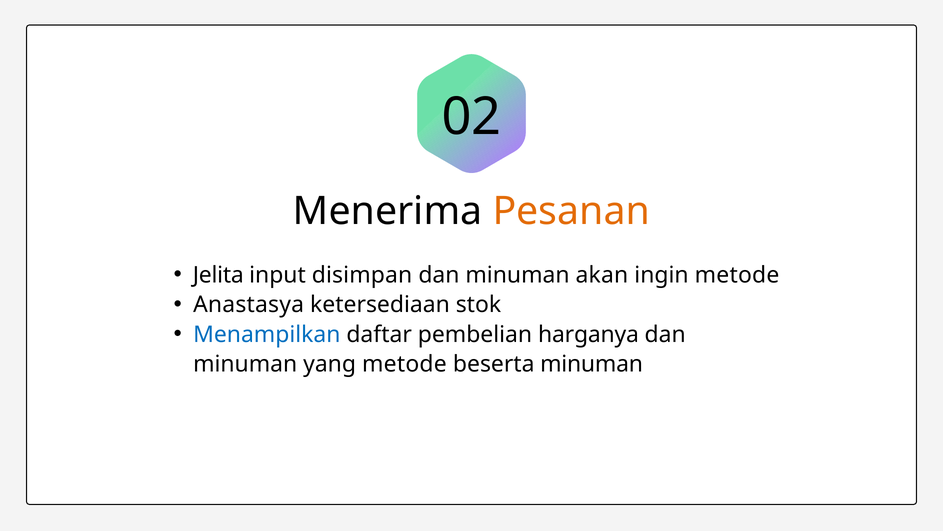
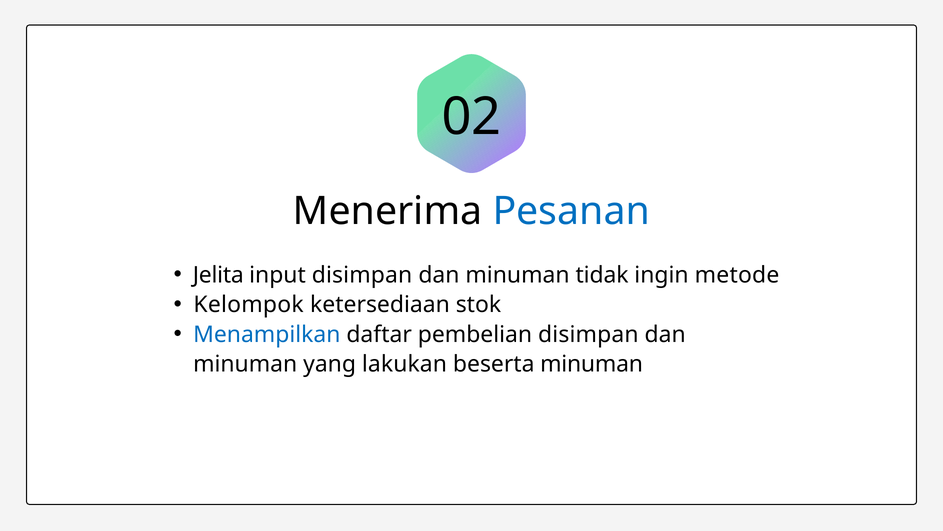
Pesanan colour: orange -> blue
akan: akan -> tidak
Anastasya: Anastasya -> Kelompok
pembelian harganya: harganya -> disimpan
yang metode: metode -> lakukan
